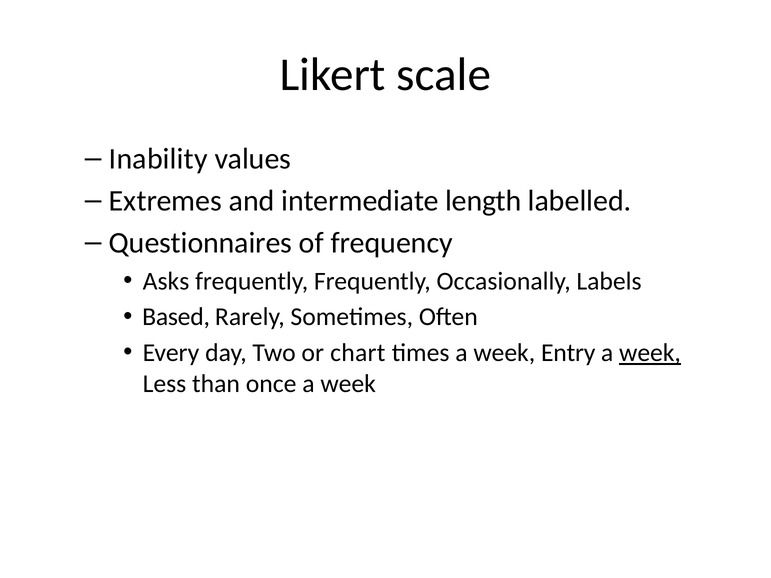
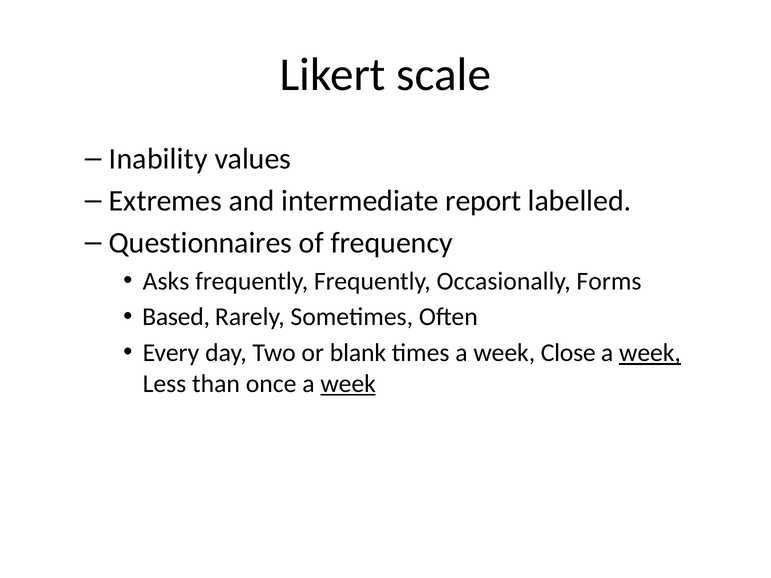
length: length -> report
Labels: Labels -> Forms
chart: chart -> blank
Entry: Entry -> Close
week at (348, 384) underline: none -> present
